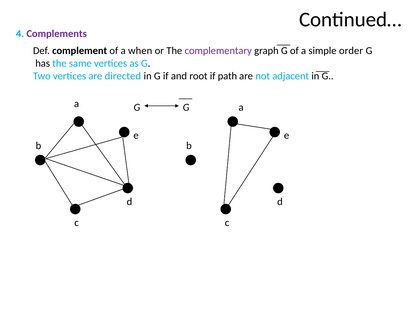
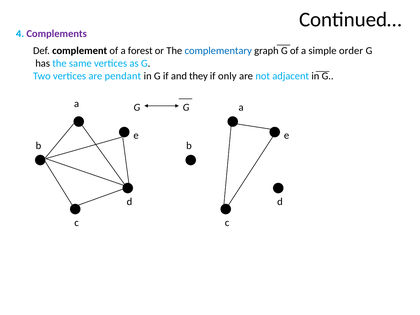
when: when -> forest
complementary colour: purple -> blue
directed: directed -> pendant
root: root -> they
path: path -> only
